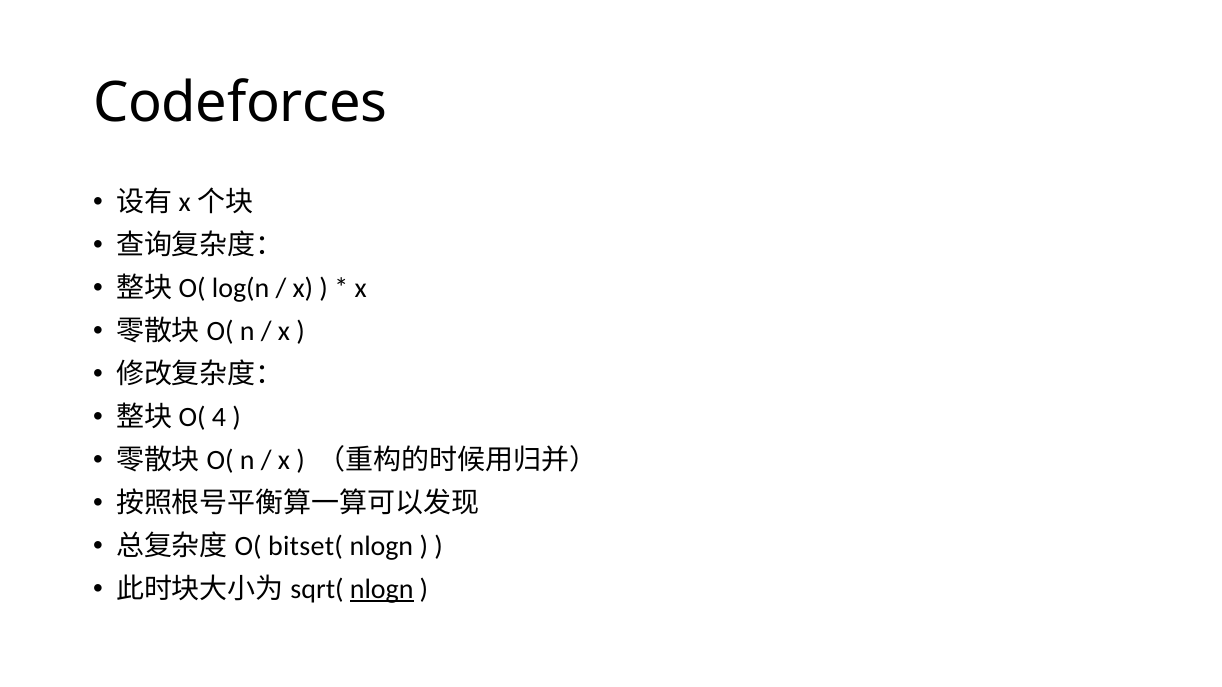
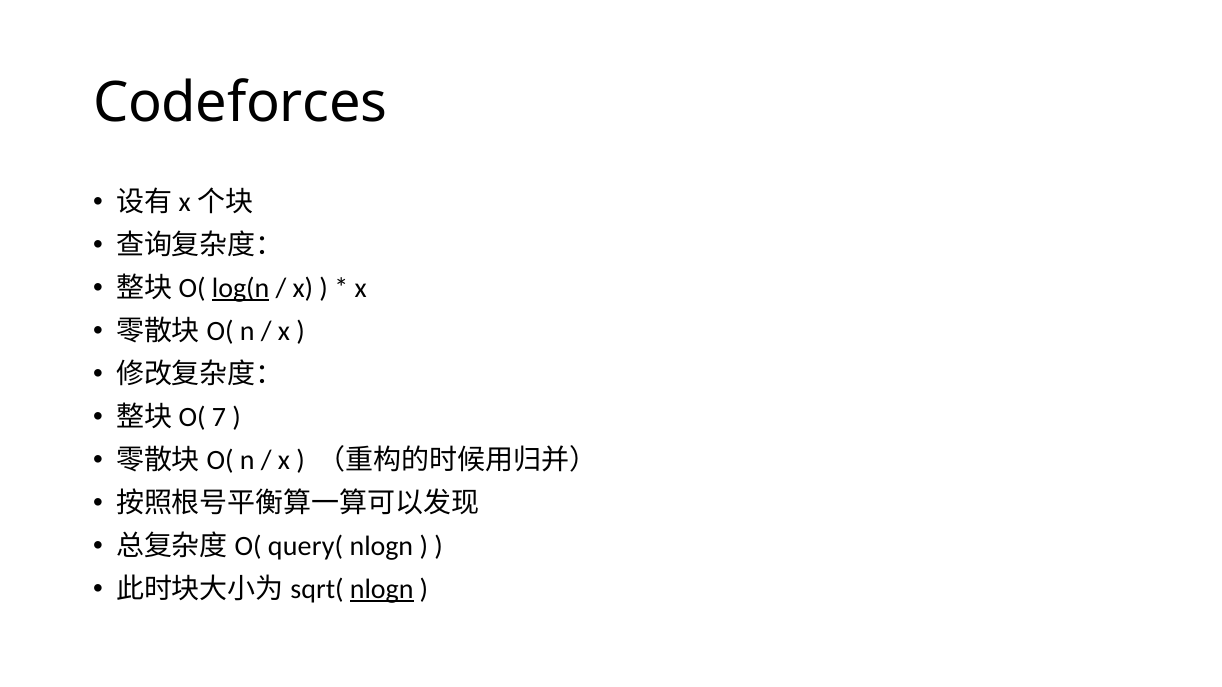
log(n underline: none -> present
4: 4 -> 7
bitset(: bitset( -> query(
